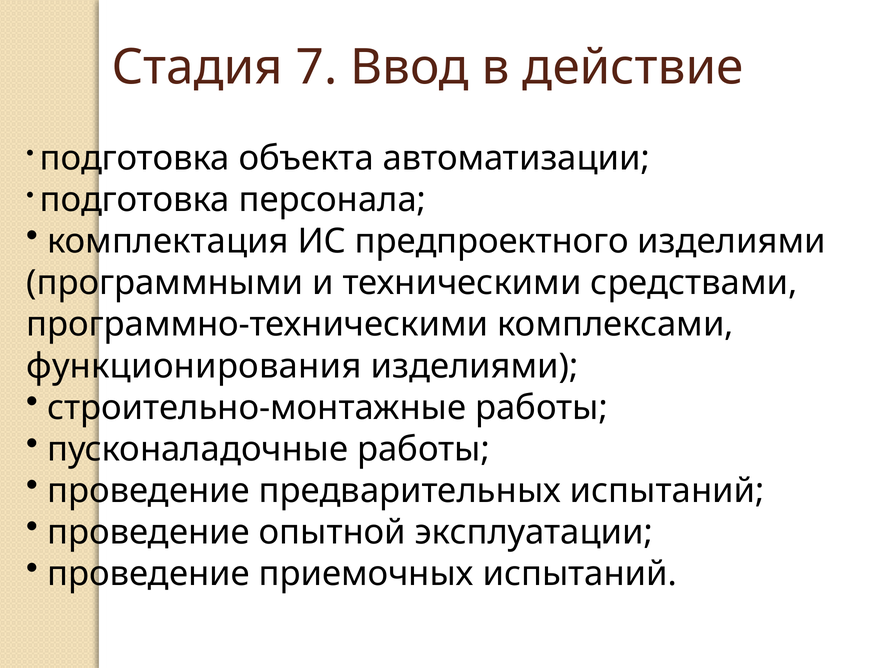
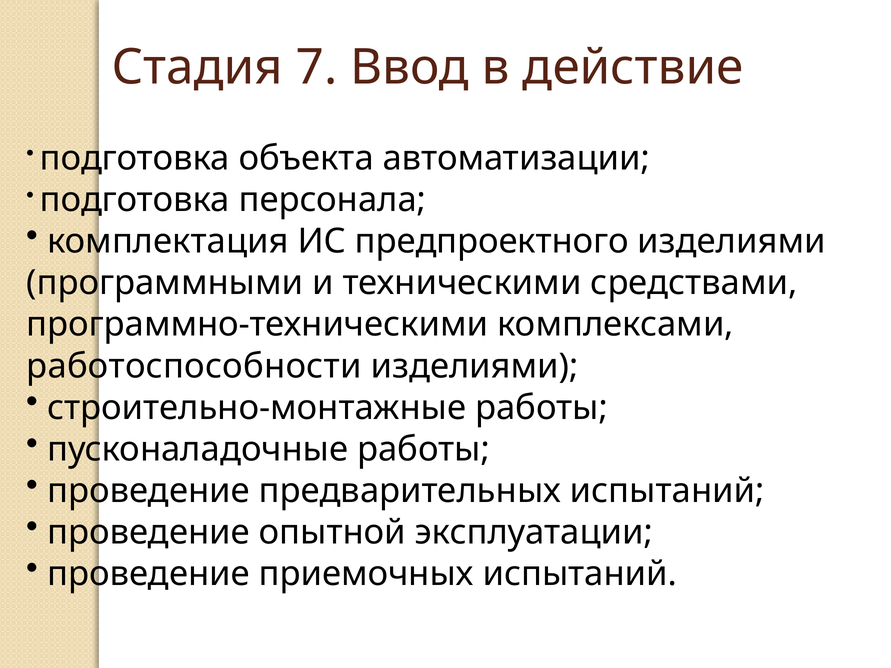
функционирования: функционирования -> работоспособности
